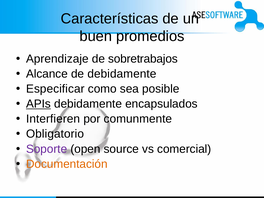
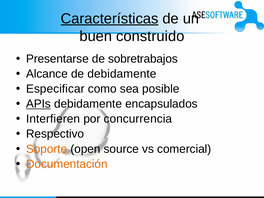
Características underline: none -> present
promedios: promedios -> construido
Aprendizaje: Aprendizaje -> Presentarse
comunmente: comunmente -> concurrencia
Obligatorio: Obligatorio -> Respectivo
Soporte colour: purple -> orange
